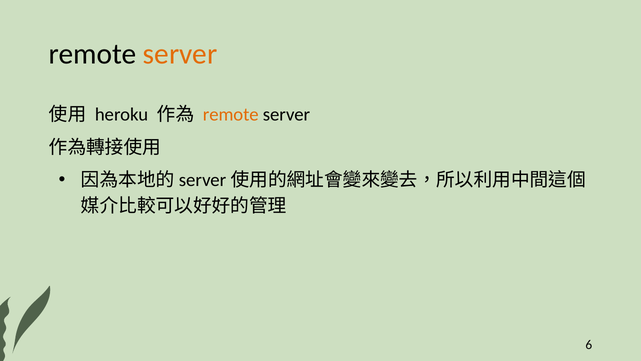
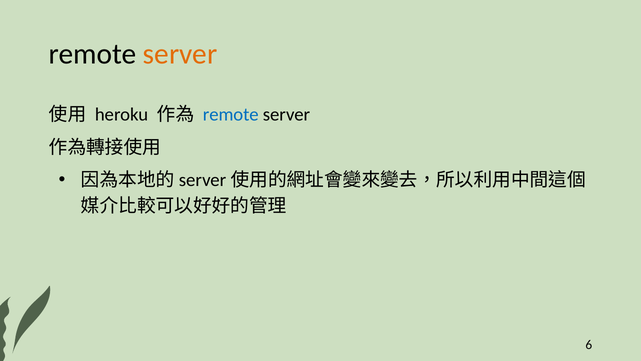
remote at (231, 114) colour: orange -> blue
